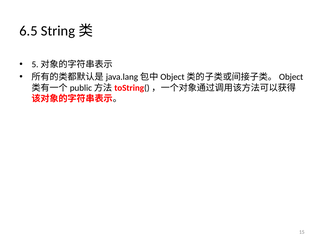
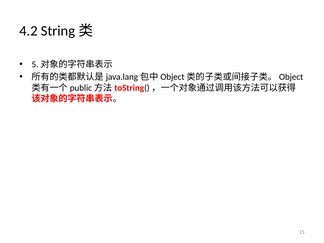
6.5: 6.5 -> 4.2
